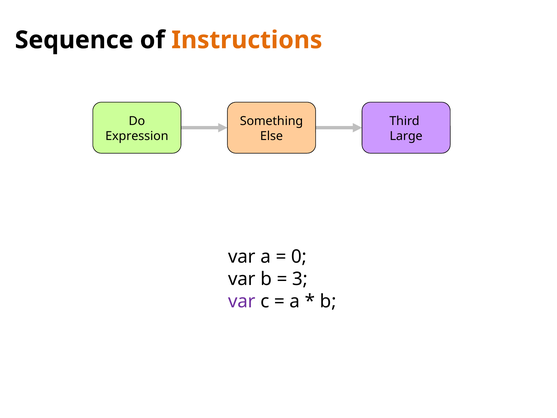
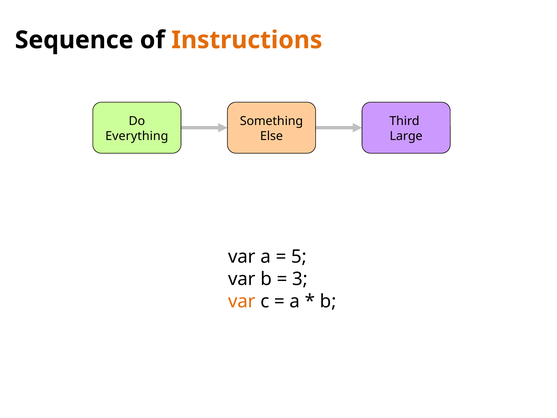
Expression: Expression -> Everything
0: 0 -> 5
var at (242, 301) colour: purple -> orange
